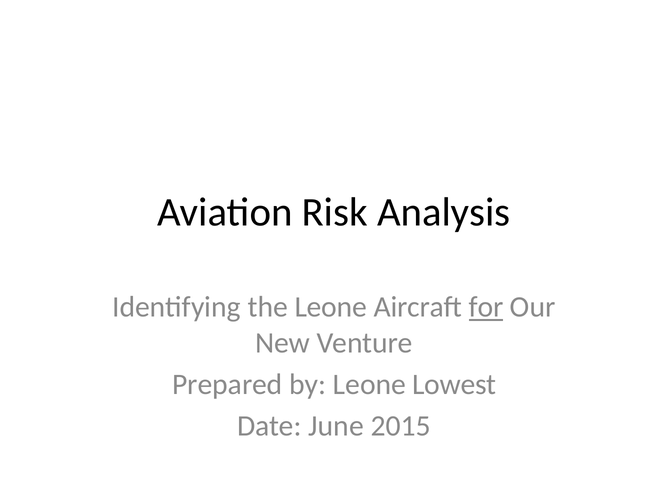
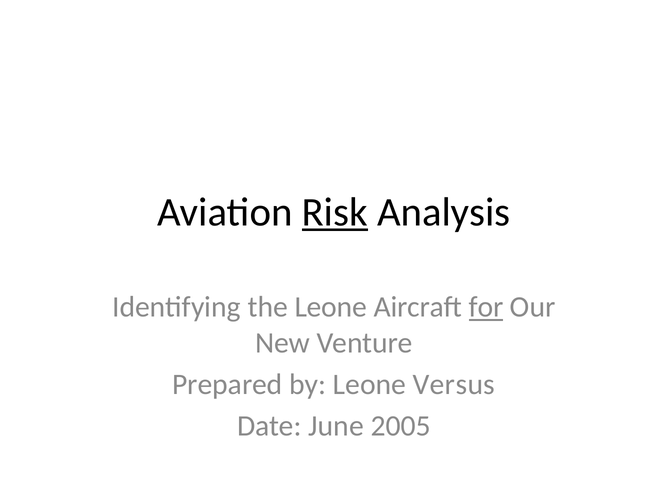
Risk underline: none -> present
Lowest: Lowest -> Versus
2015: 2015 -> 2005
